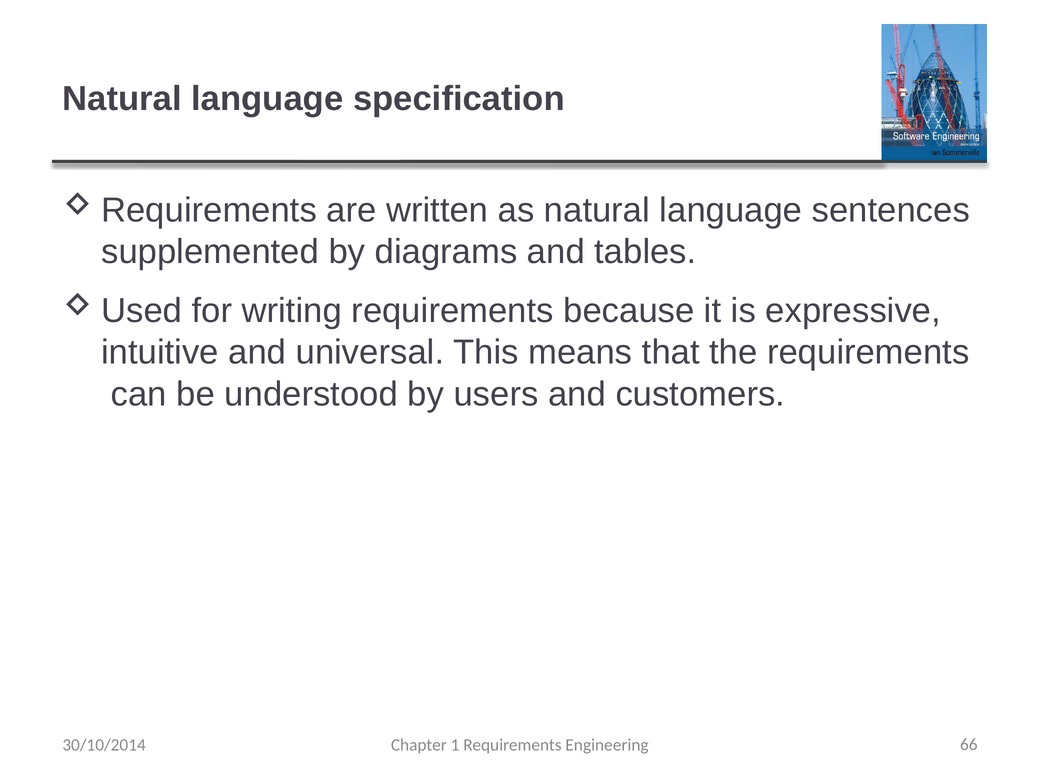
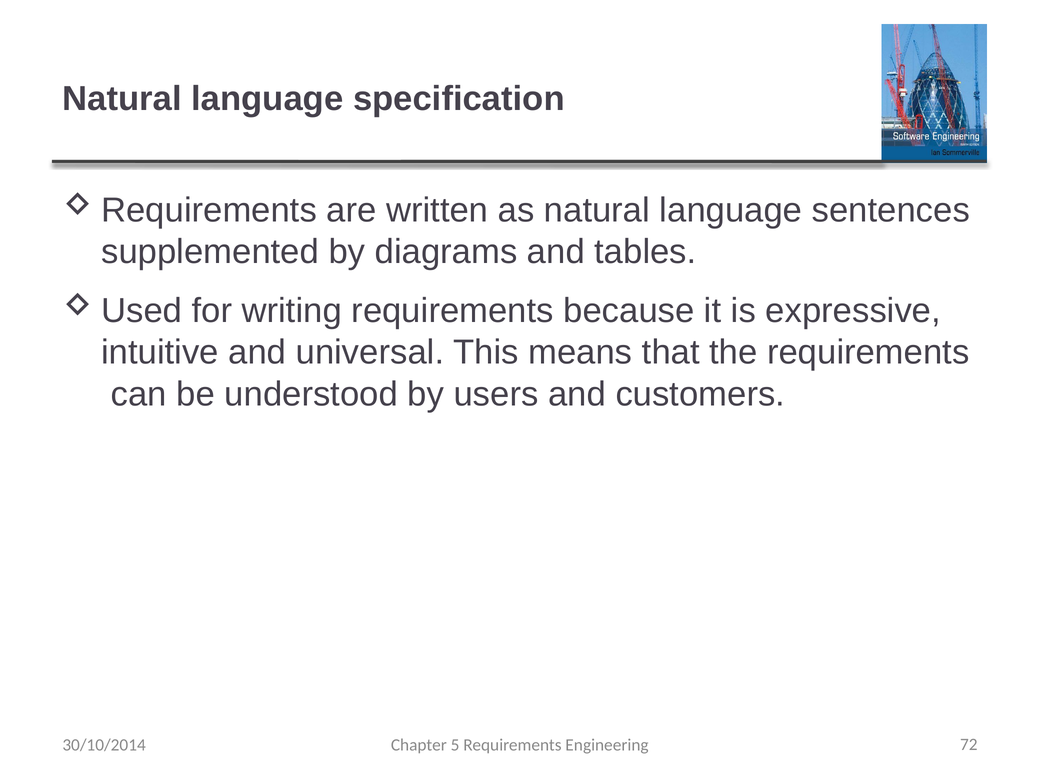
1: 1 -> 5
66: 66 -> 72
